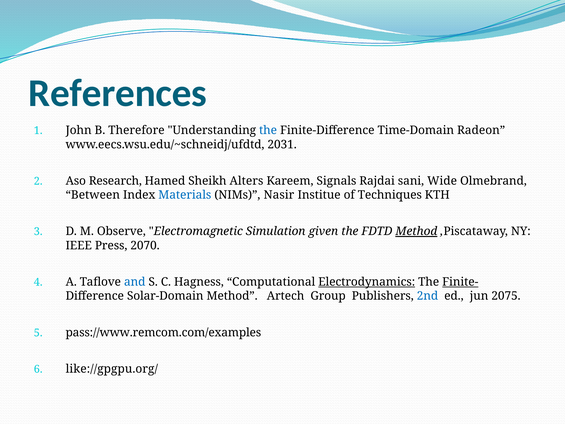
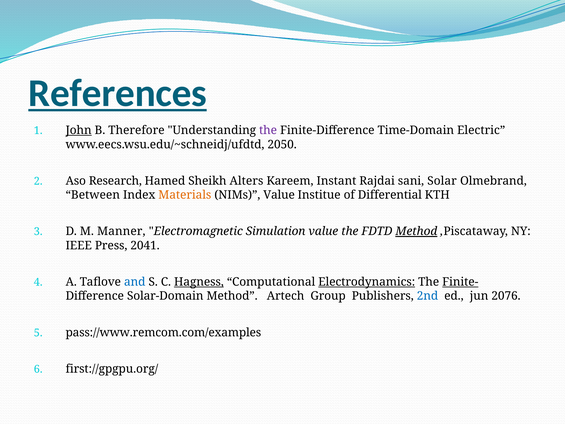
References underline: none -> present
John underline: none -> present
the at (268, 130) colour: blue -> purple
Radeon: Radeon -> Electric
2031: 2031 -> 2050
Signals: Signals -> Instant
Wide: Wide -> Solar
Materials colour: blue -> orange
NIMs Nasir: Nasir -> Value
Techniques: Techniques -> Differential
Observe: Observe -> Manner
Simulation given: given -> value
2070: 2070 -> 2041
Hagness underline: none -> present
2075: 2075 -> 2076
like://gpgpu.org/: like://gpgpu.org/ -> first://gpgpu.org/
